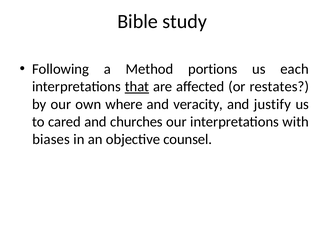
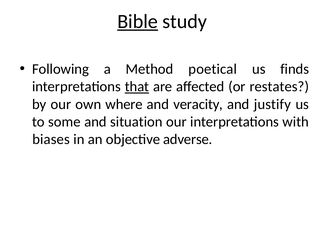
Bible underline: none -> present
portions: portions -> poetical
each: each -> finds
cared: cared -> some
churches: churches -> situation
counsel: counsel -> adverse
